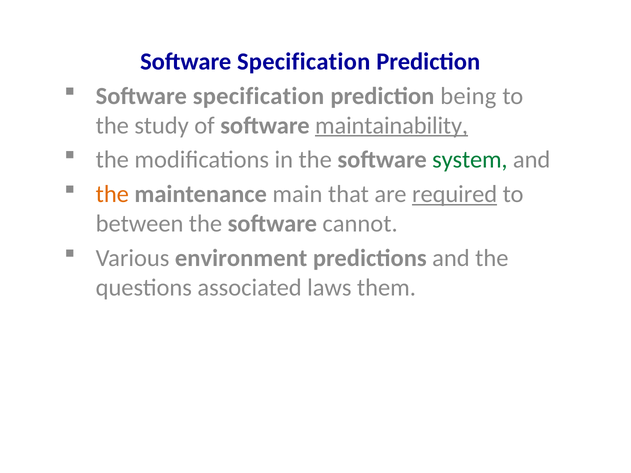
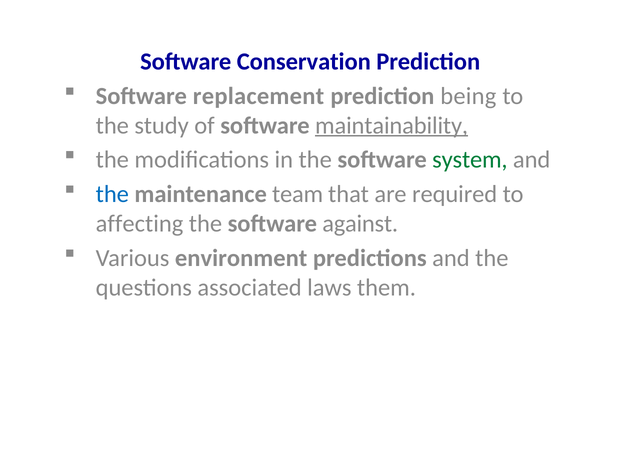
Specification at (304, 62): Specification -> Conservation
specification at (258, 96): specification -> replacement
the at (112, 194) colour: orange -> blue
main: main -> team
required underline: present -> none
between: between -> affecting
cannot: cannot -> against
